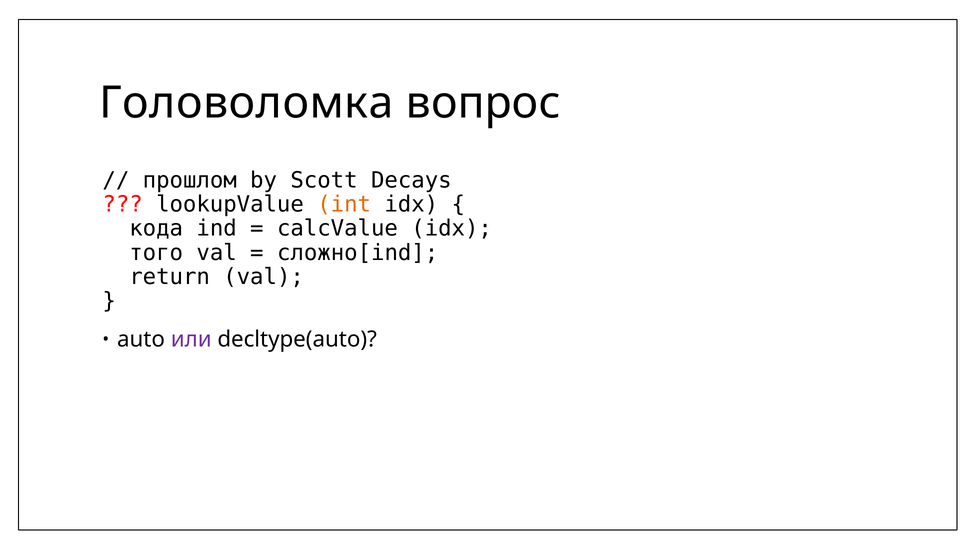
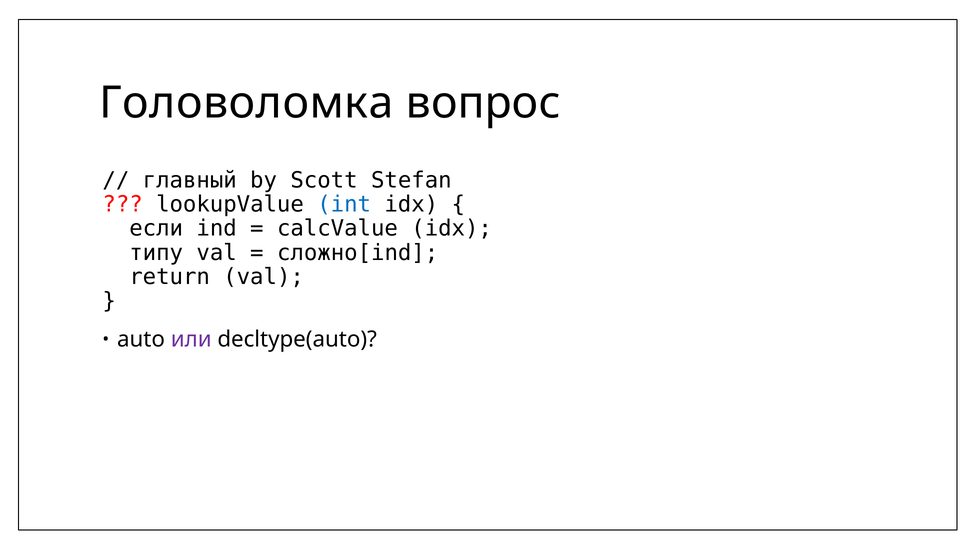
прошлом: прошлом -> главный
Decays: Decays -> Stefan
int colour: orange -> blue
кода: кода -> если
того: того -> типу
